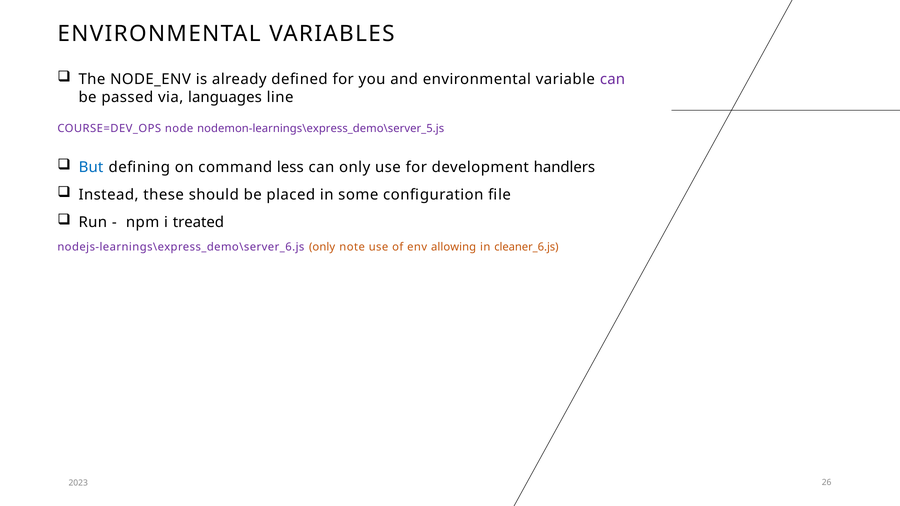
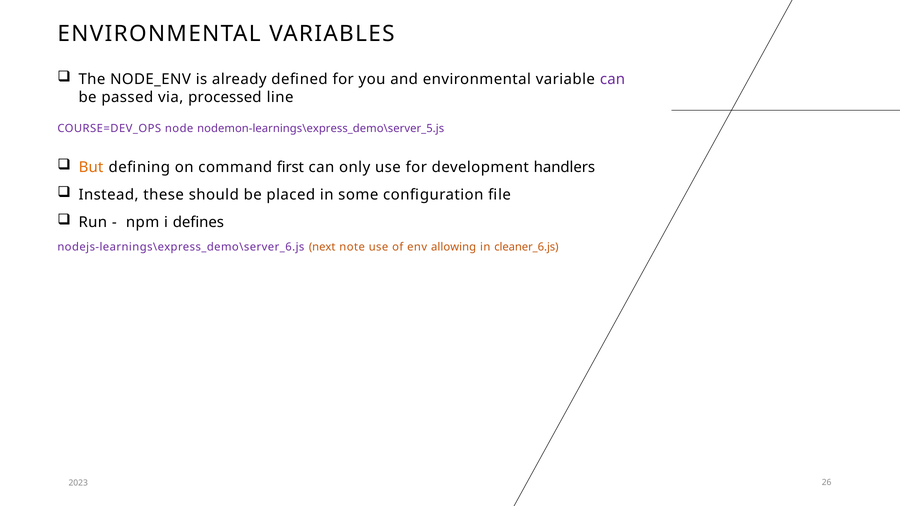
languages: languages -> processed
But colour: blue -> orange
less: less -> first
treated: treated -> defines
nodejs-learnings\express_demo\server_6.js only: only -> next
